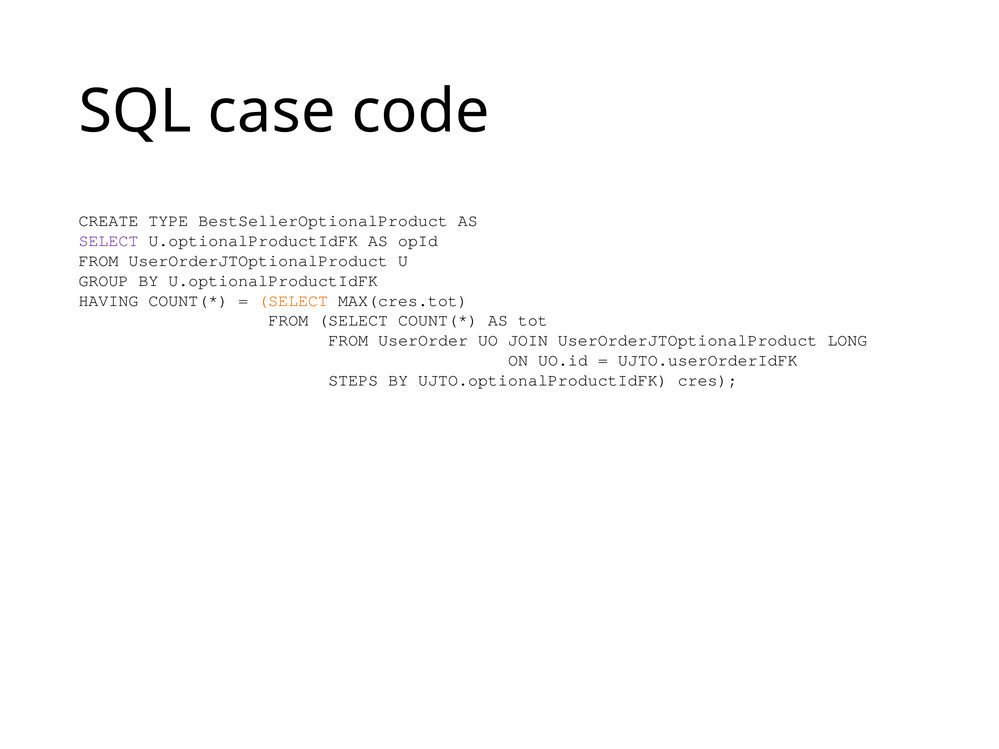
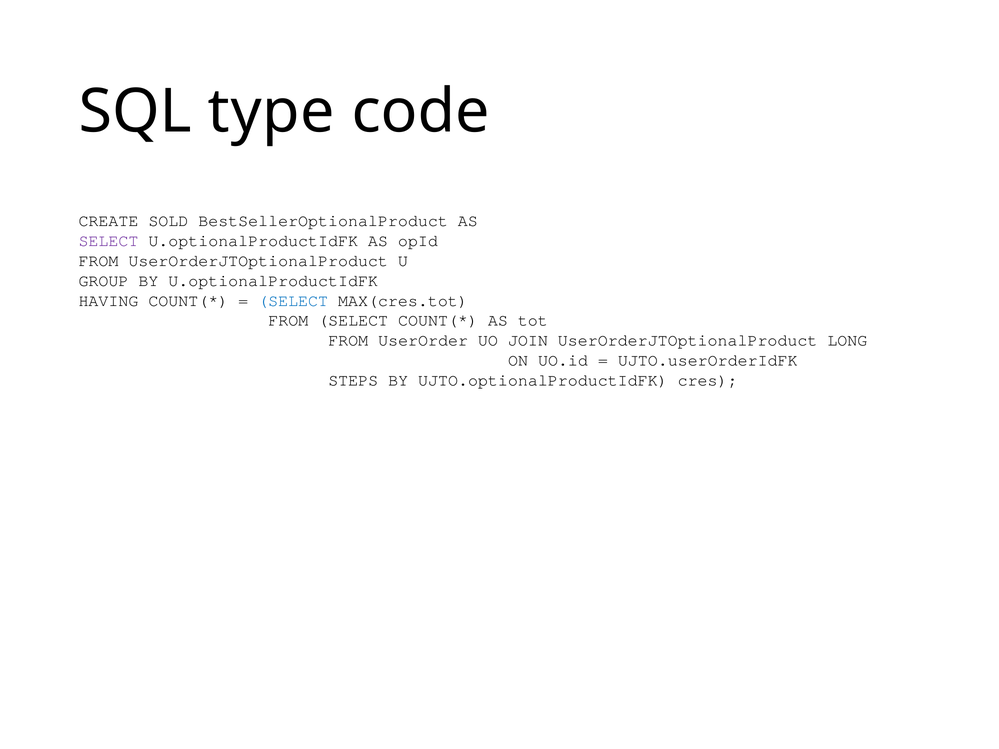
case: case -> type
TYPE: TYPE -> SOLD
SELECT at (293, 301) colour: orange -> blue
